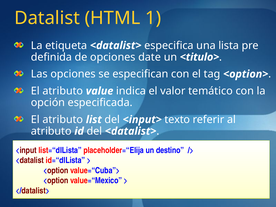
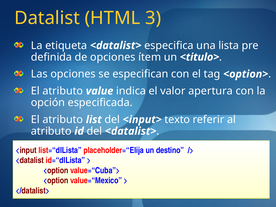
1: 1 -> 3
date: date -> ítem
temático: temático -> apertura
